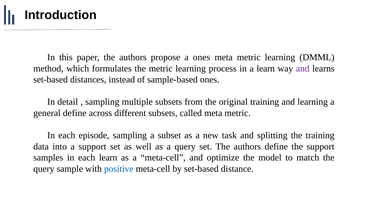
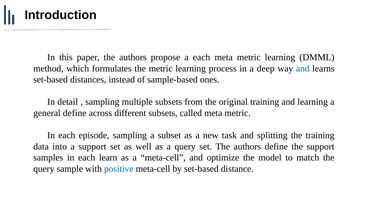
a ones: ones -> each
a learn: learn -> deep
and at (303, 68) colour: purple -> blue
